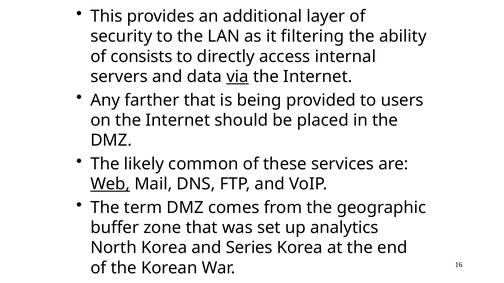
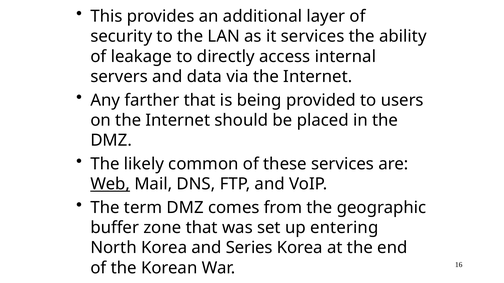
it filtering: filtering -> services
consists: consists -> leakage
via underline: present -> none
analytics: analytics -> entering
